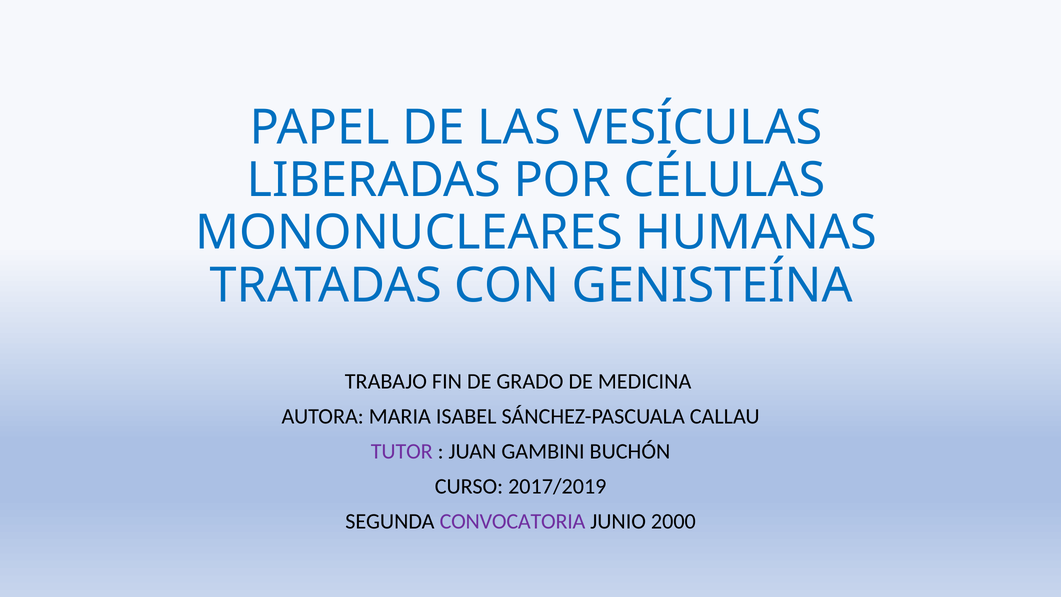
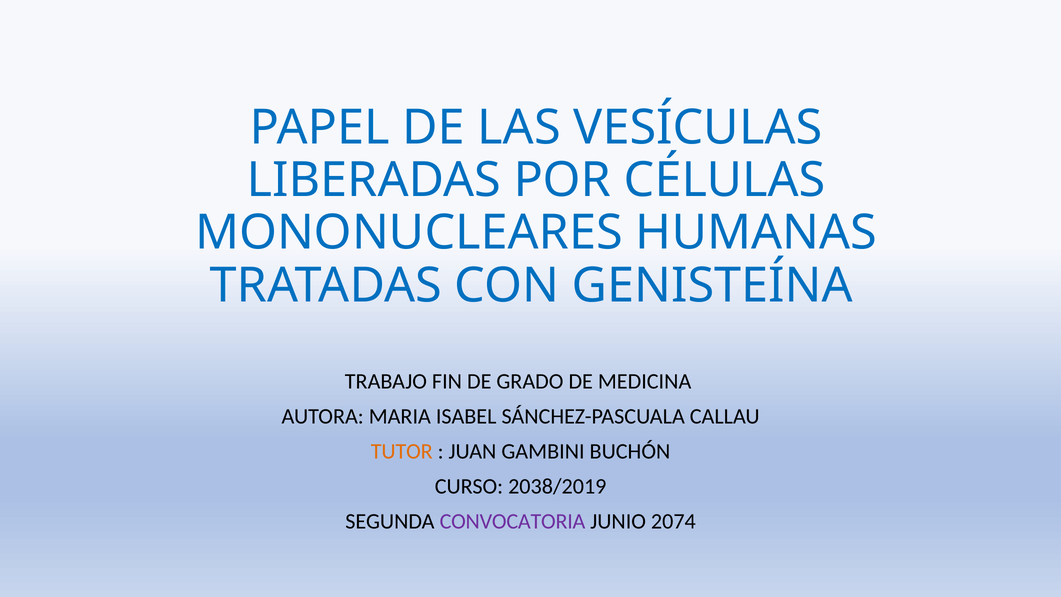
TUTOR colour: purple -> orange
2017/2019: 2017/2019 -> 2038/2019
2000: 2000 -> 2074
